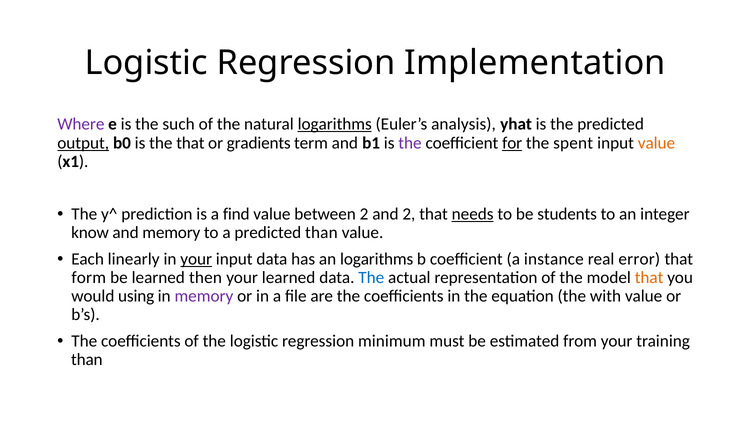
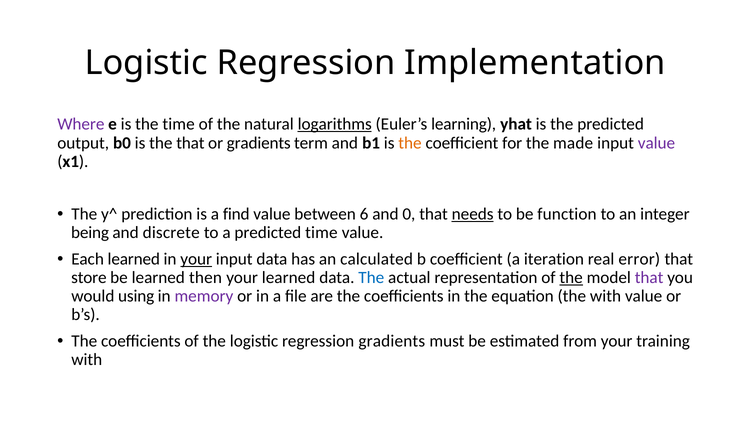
the such: such -> time
analysis: analysis -> learning
output underline: present -> none
the at (410, 143) colour: purple -> orange
for underline: present -> none
spent: spent -> made
value at (656, 143) colour: orange -> purple
between 2: 2 -> 6
and 2: 2 -> 0
students: students -> function
know: know -> being
and memory: memory -> discrete
predicted than: than -> time
Each linearly: linearly -> learned
an logarithms: logarithms -> calculated
instance: instance -> iteration
form: form -> store
the at (571, 278) underline: none -> present
that at (649, 278) colour: orange -> purple
regression minimum: minimum -> gradients
than at (87, 360): than -> with
